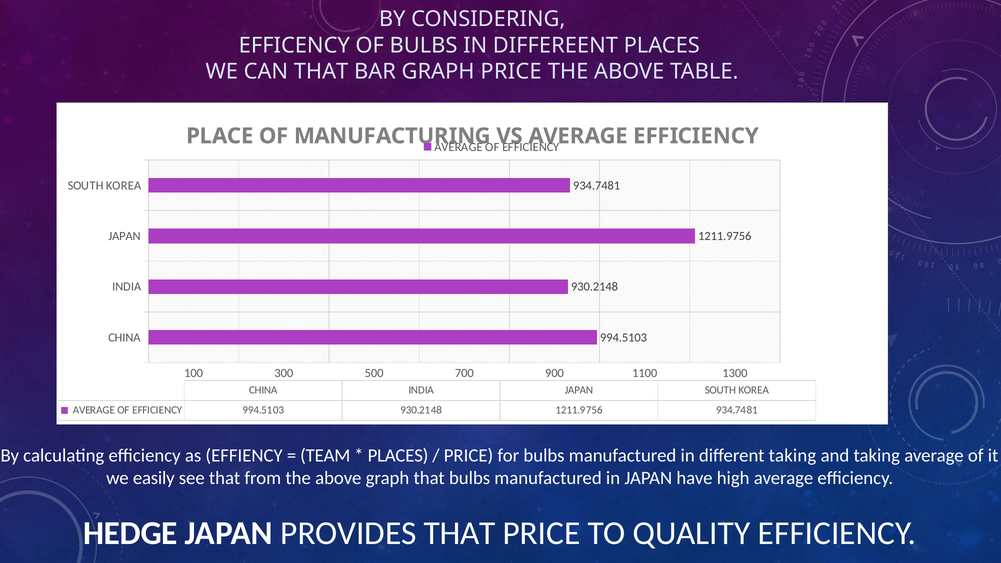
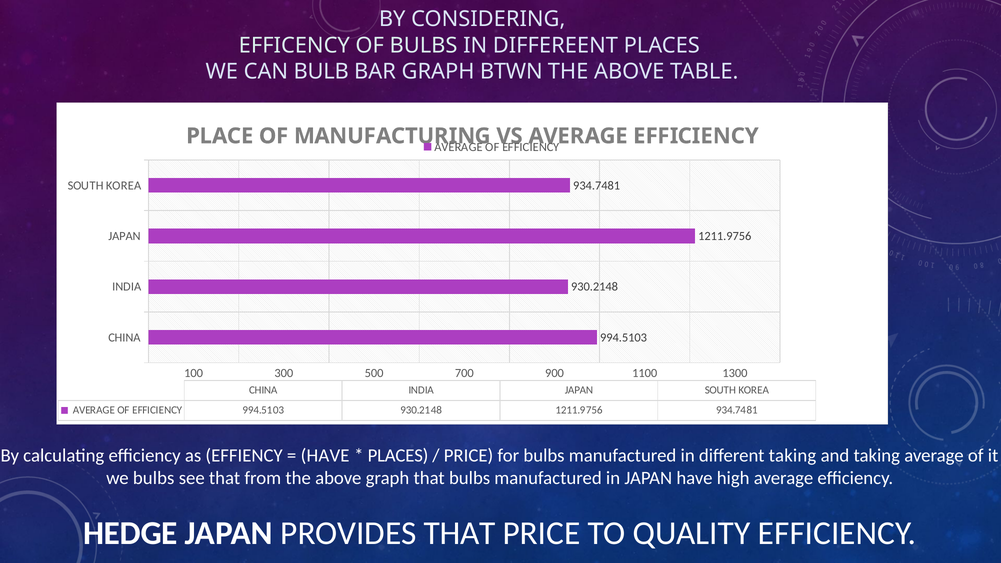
CAN THAT: THAT -> BULB
GRAPH PRICE: PRICE -> BTWN
TEAM at (325, 456): TEAM -> HAVE
we easily: easily -> bulbs
